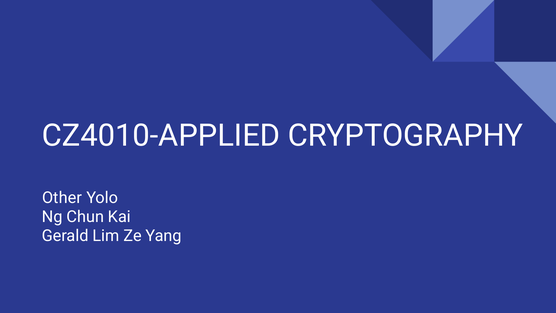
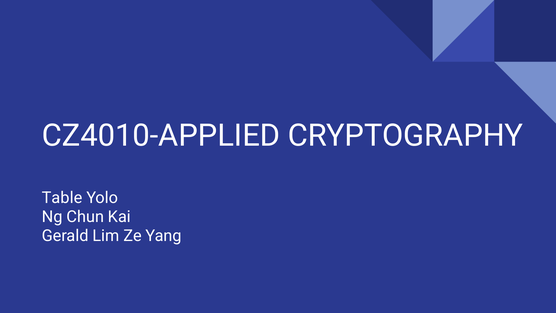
Other: Other -> Table
